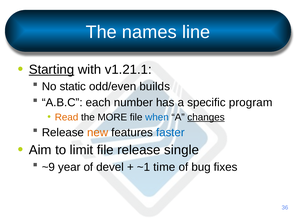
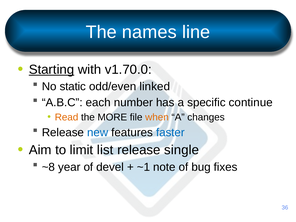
v1.21.1: v1.21.1 -> v1.70.0
builds: builds -> linked
program: program -> continue
when colour: blue -> orange
changes underline: present -> none
new colour: orange -> blue
limit file: file -> list
~9: ~9 -> ~8
time: time -> note
